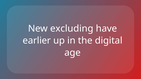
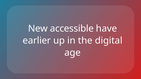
excluding: excluding -> accessible
